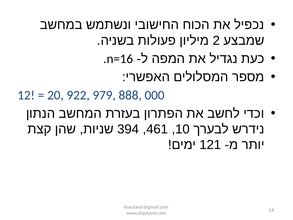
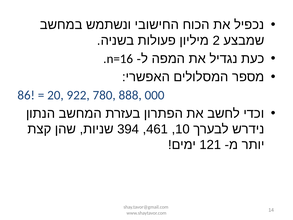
12: 12 -> 86
979: 979 -> 780
